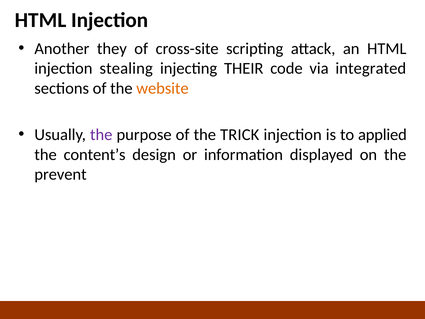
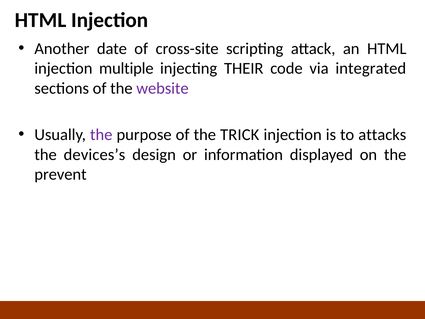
they: they -> date
stealing: stealing -> multiple
website colour: orange -> purple
applied: applied -> attacks
content’s: content’s -> devices’s
